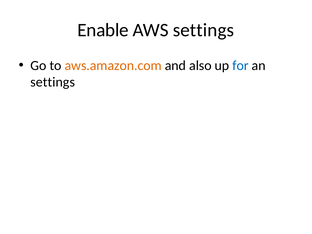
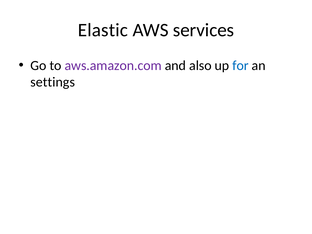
Enable: Enable -> Elastic
AWS settings: settings -> services
aws.amazon.com colour: orange -> purple
